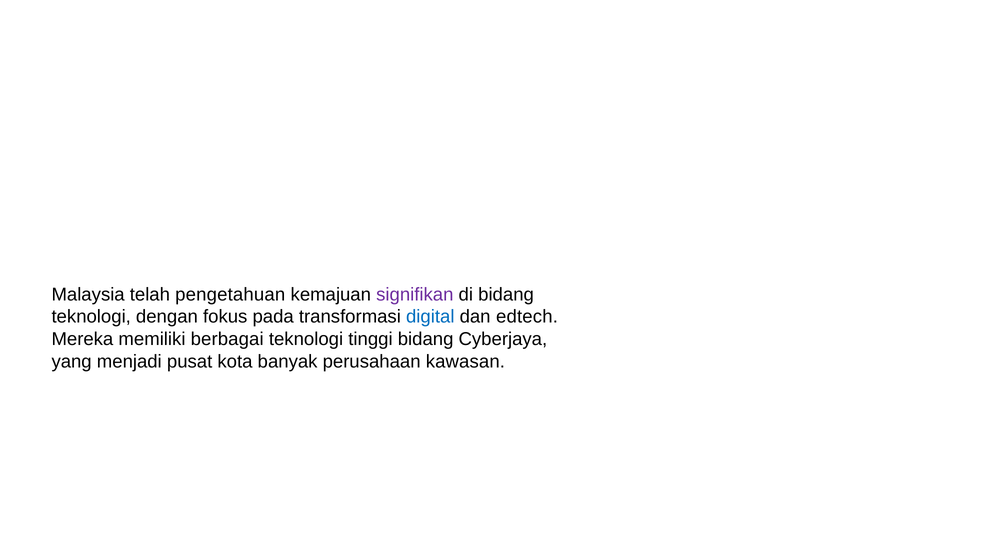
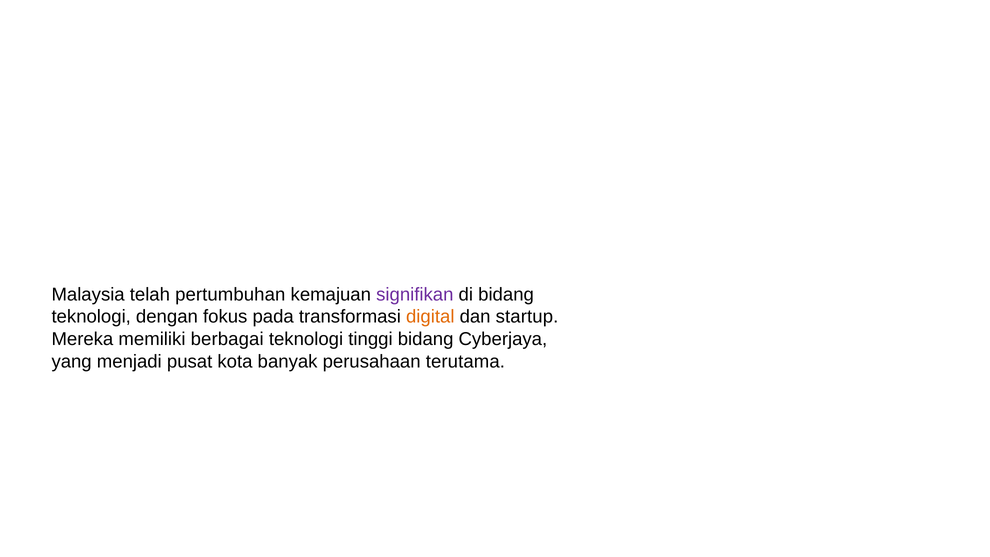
pengetahuan: pengetahuan -> pertumbuhan
digital colour: blue -> orange
edtech: edtech -> startup
kawasan: kawasan -> terutama
